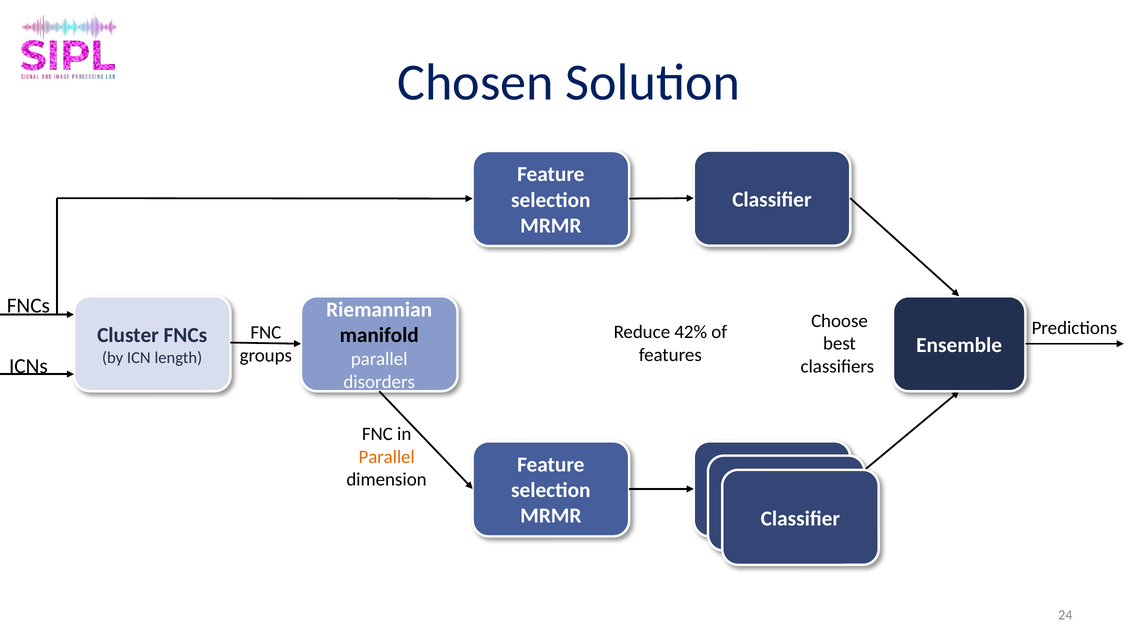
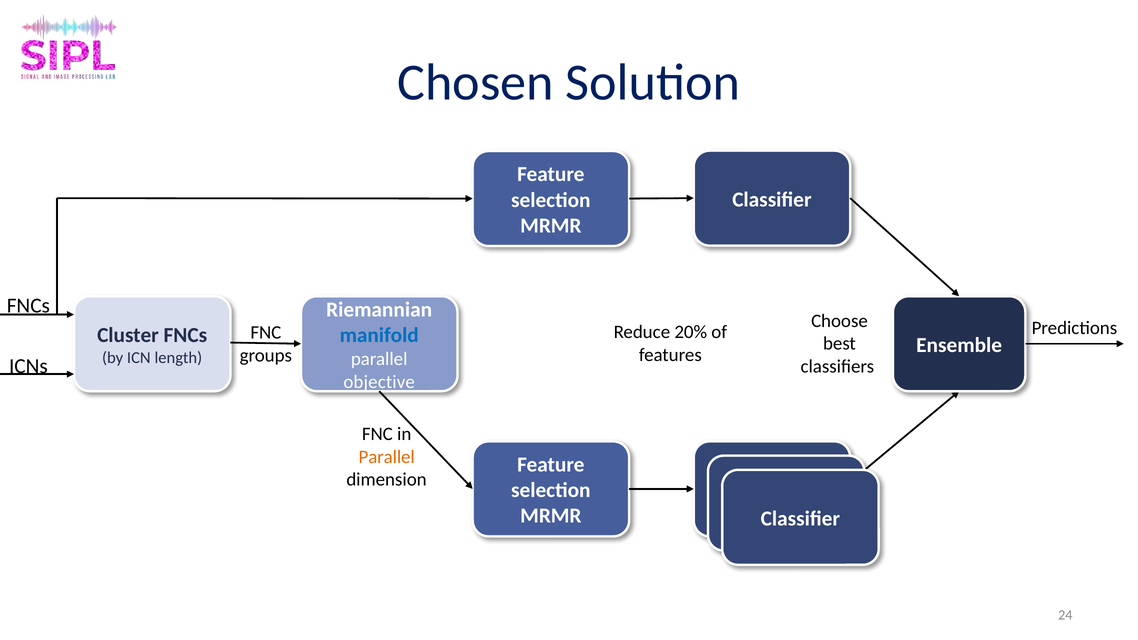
42%: 42% -> 20%
manifold colour: black -> blue
disorders: disorders -> objective
